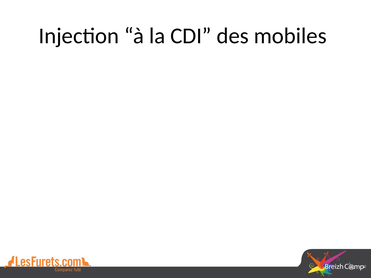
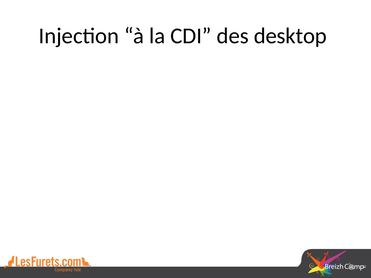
mobiles: mobiles -> desktop
